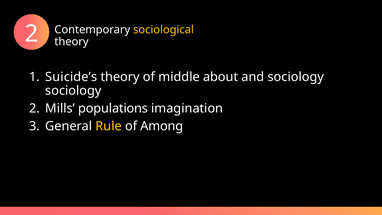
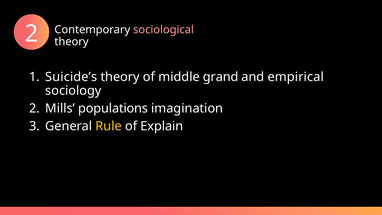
sociological colour: yellow -> pink
about: about -> grand
and sociology: sociology -> empirical
Among: Among -> Explain
